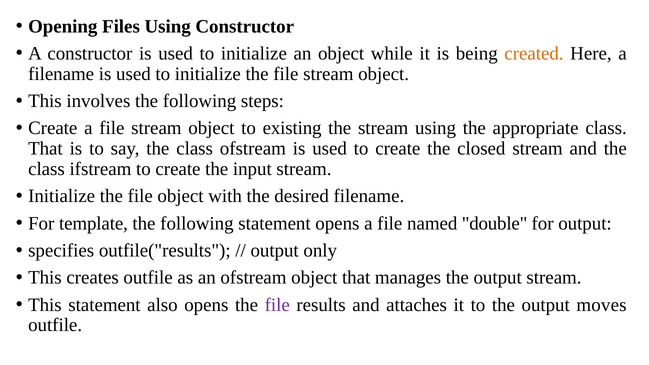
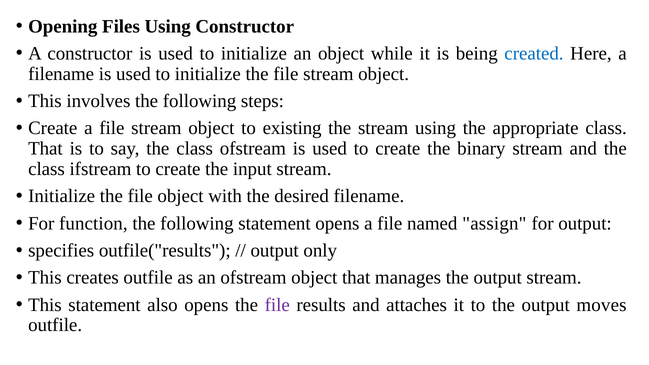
created colour: orange -> blue
closed: closed -> binary
template: template -> function
double: double -> assign
